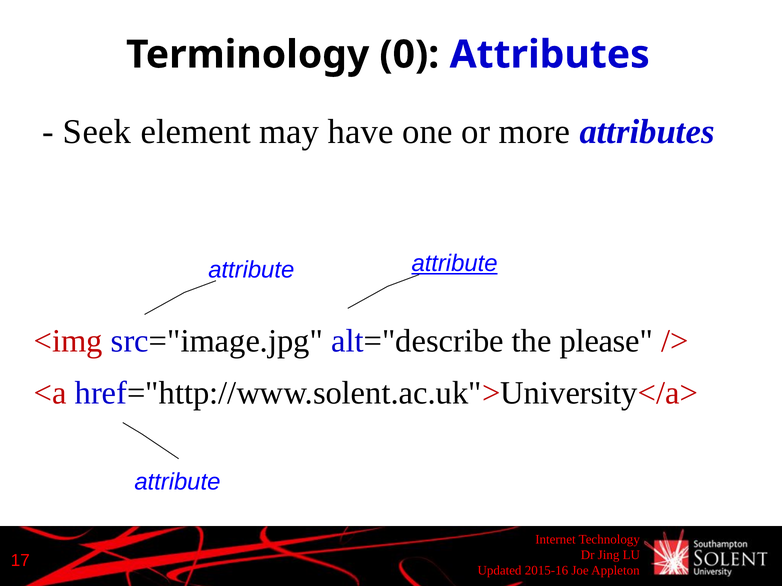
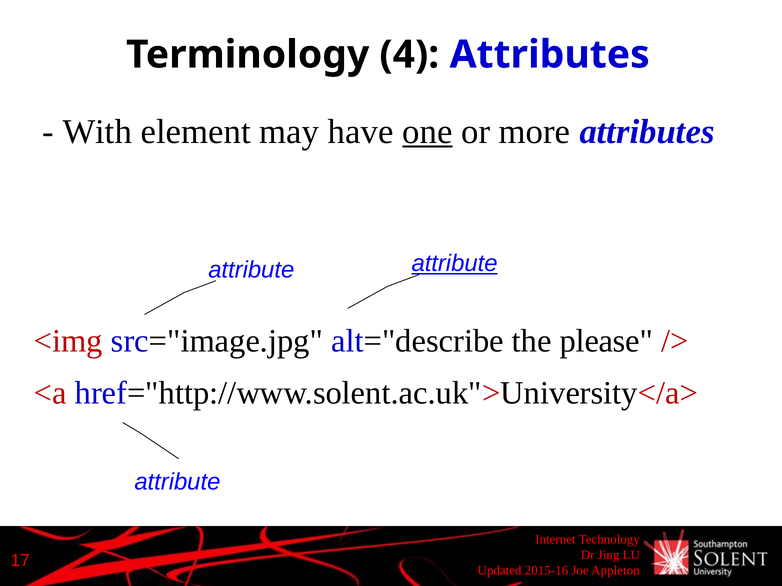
0: 0 -> 4
Seek: Seek -> With
one underline: none -> present
